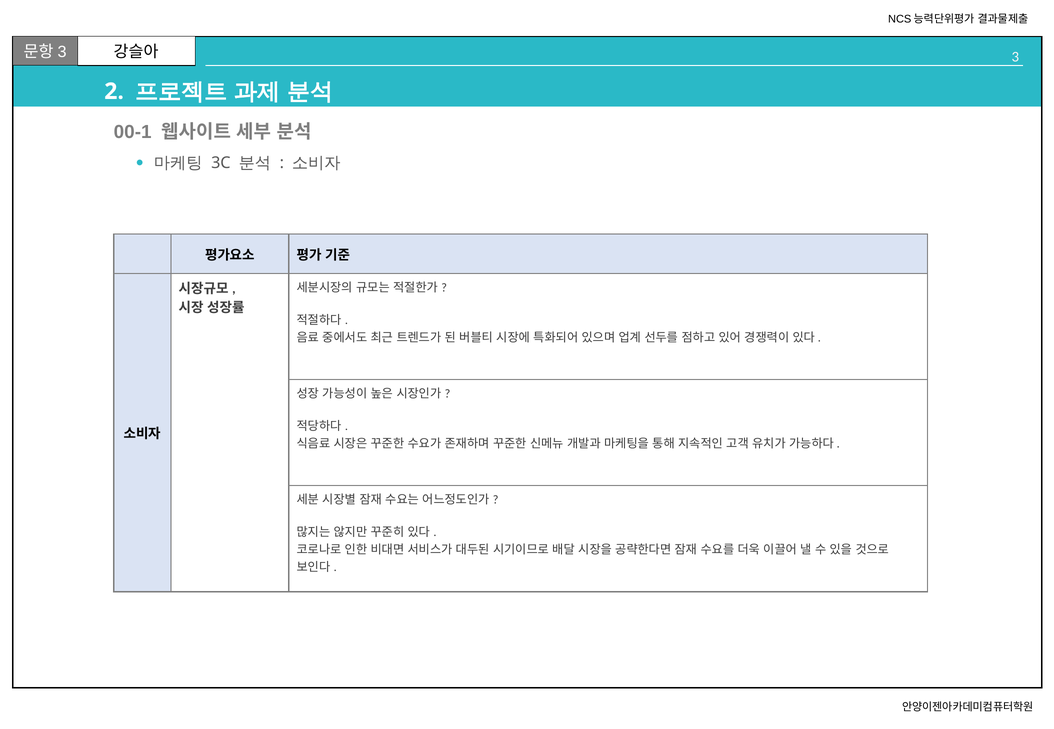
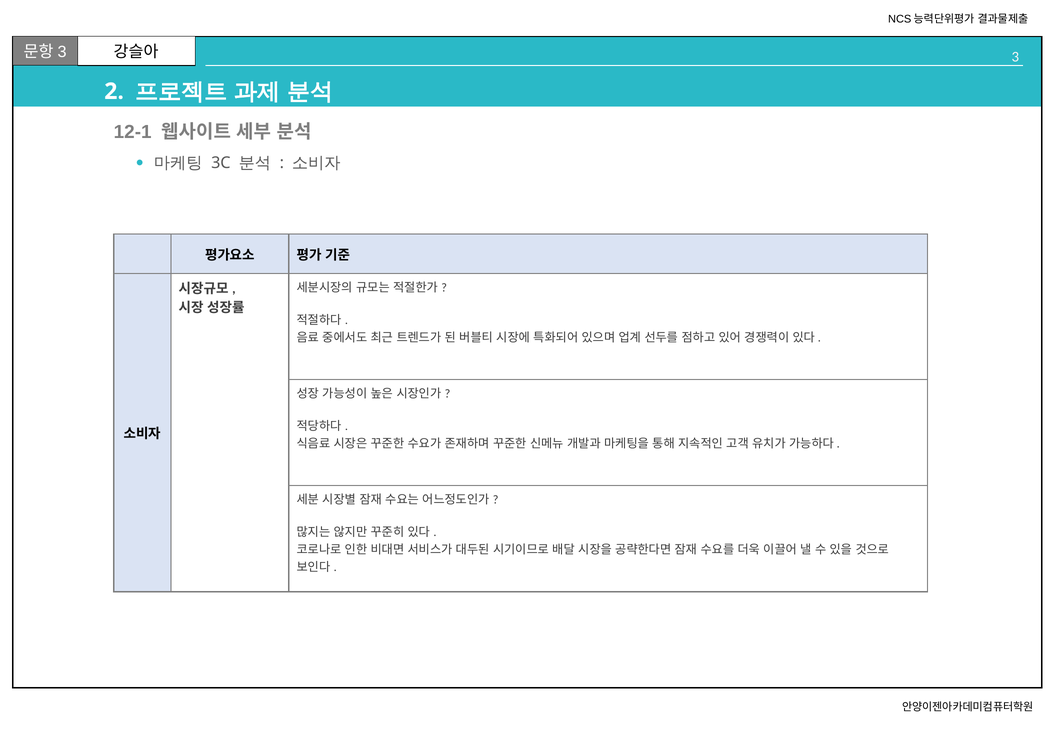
00-1: 00-1 -> 12-1
